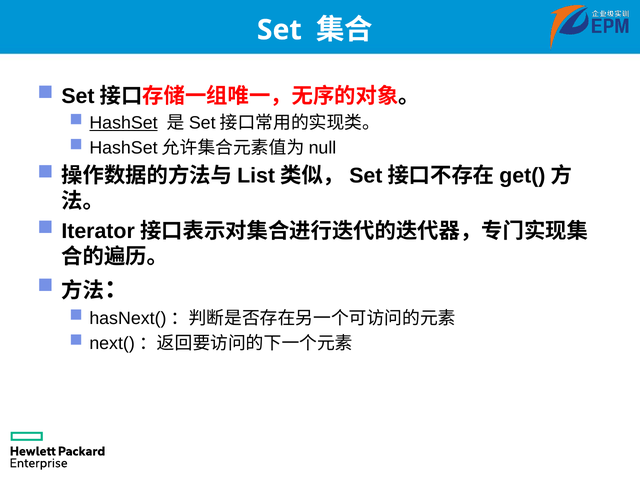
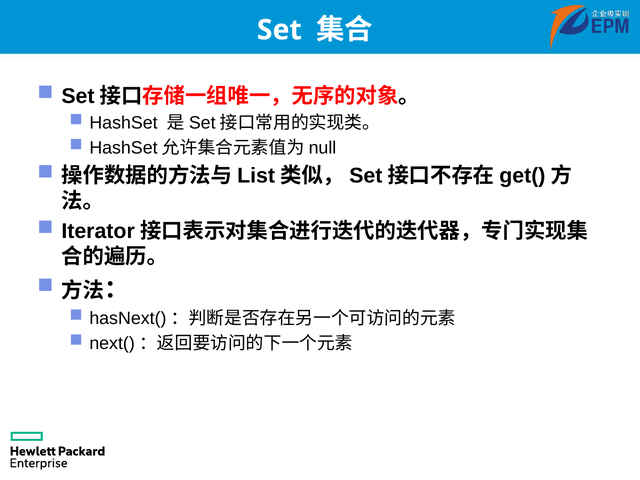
HashSet underline: present -> none
